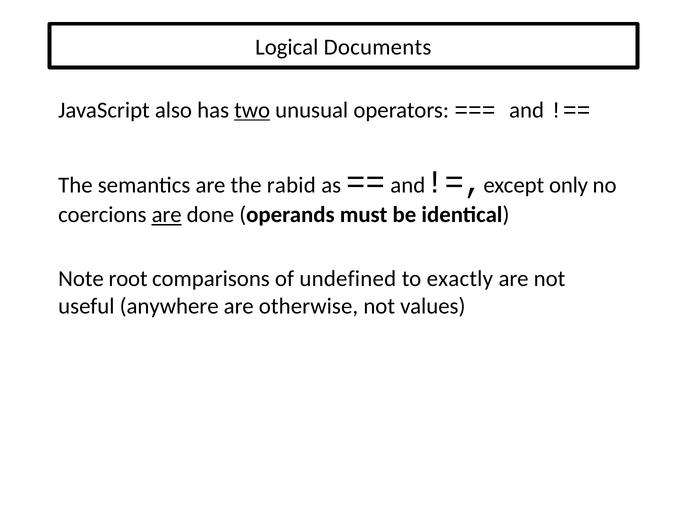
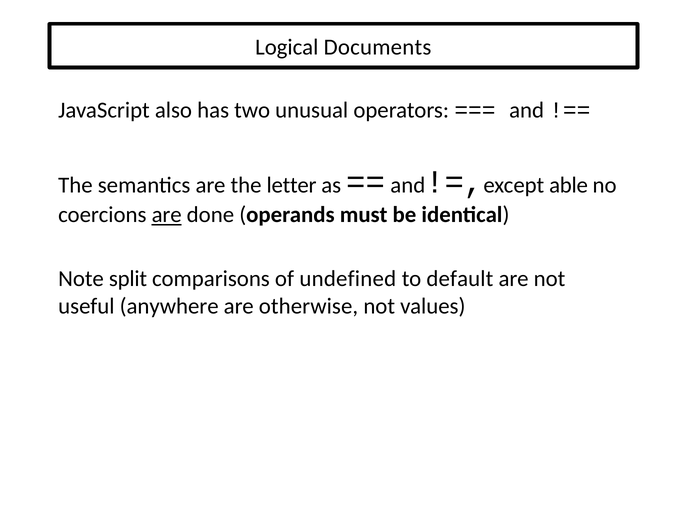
two underline: present -> none
rabid: rabid -> letter
only: only -> able
root: root -> split
exactly: exactly -> default
